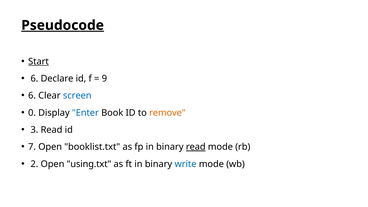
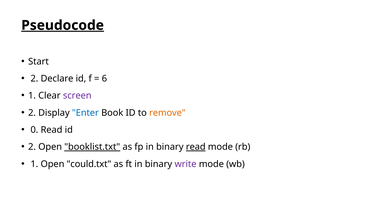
Start underline: present -> none
6 at (34, 79): 6 -> 2
9: 9 -> 6
6 at (32, 96): 6 -> 1
screen colour: blue -> purple
0 at (32, 113): 0 -> 2
3: 3 -> 0
7 at (32, 147): 7 -> 2
booklist.txt underline: none -> present
2 at (34, 164): 2 -> 1
using.txt: using.txt -> could.txt
write colour: blue -> purple
